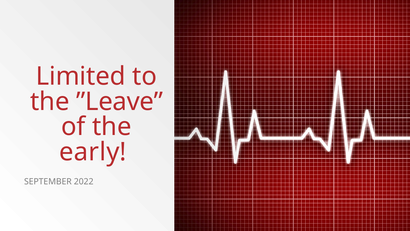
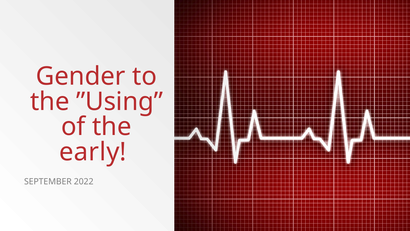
Limited: Limited -> Gender
”Leave: ”Leave -> ”Using
